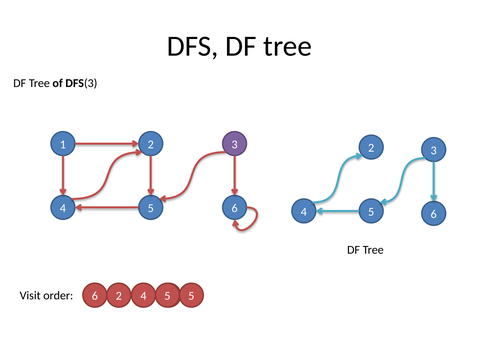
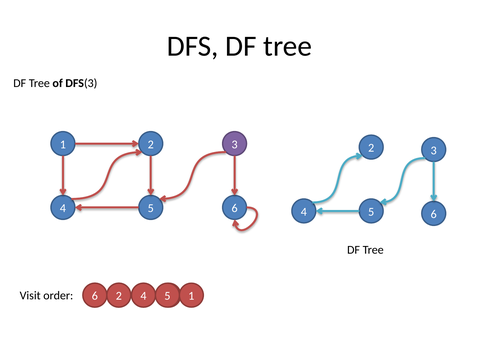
5 at (191, 296): 5 -> 1
